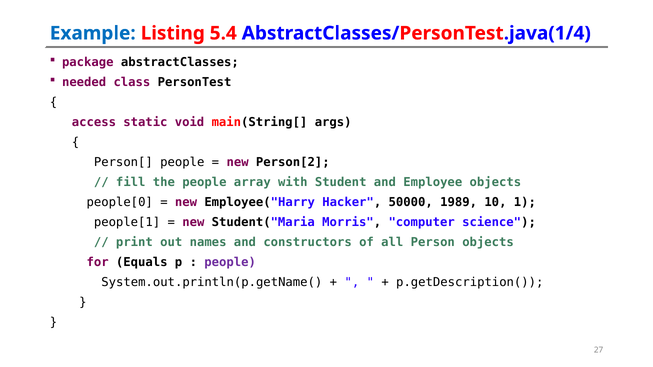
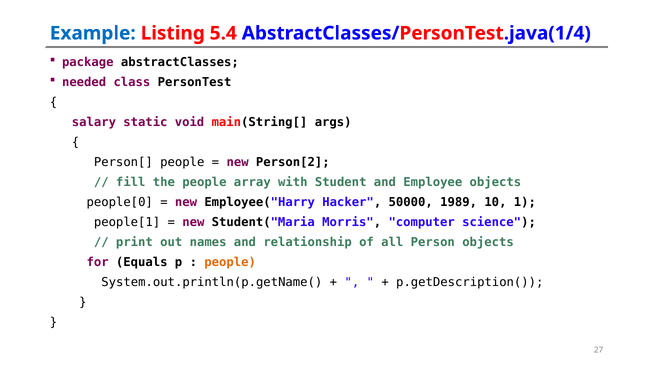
access: access -> salary
constructors: constructors -> relationship
people at (230, 262) colour: purple -> orange
